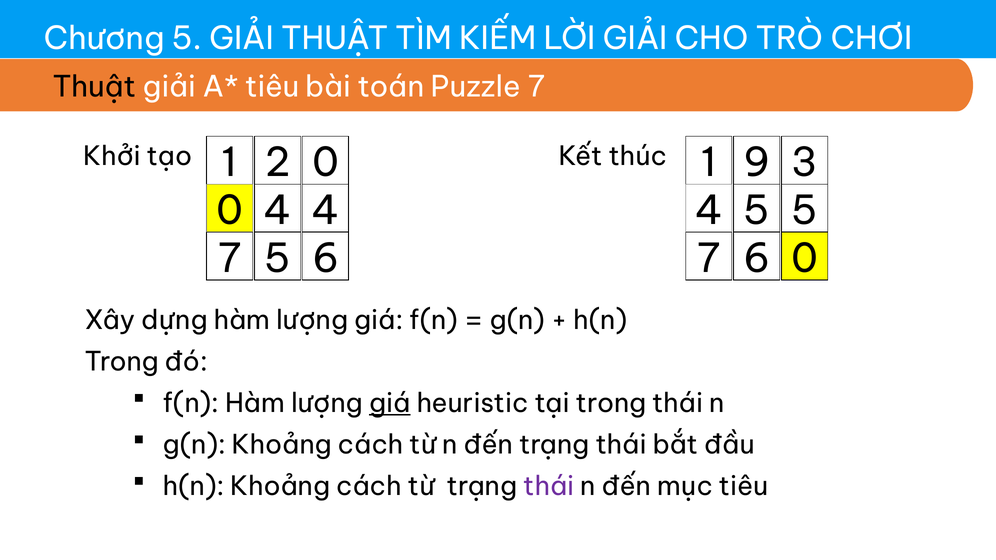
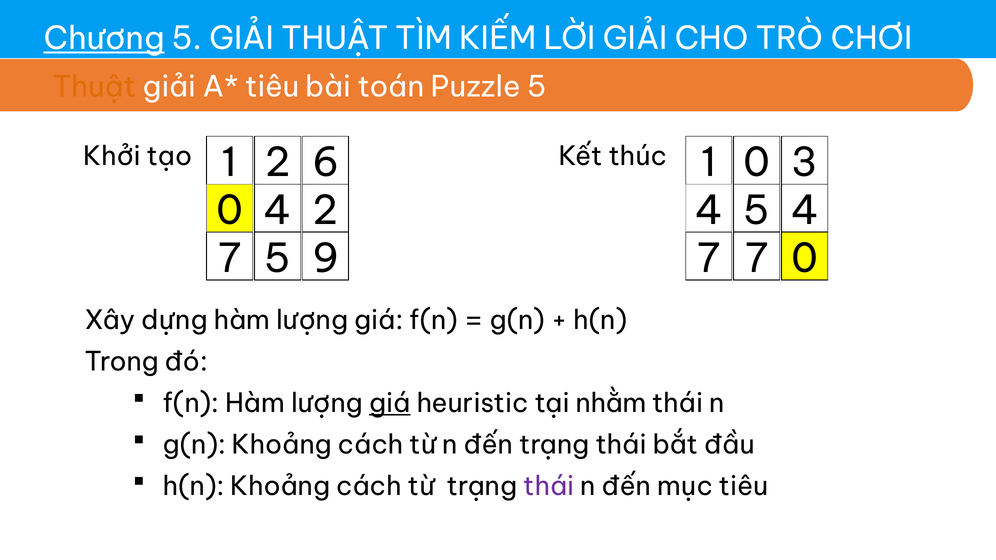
Chương underline: none -> present
Thuật at (94, 87) colour: black -> orange
Puzzle 7: 7 -> 5
2 0: 0 -> 6
1 9: 9 -> 0
4 4: 4 -> 2
5 5: 5 -> 4
5 6: 6 -> 9
7 6: 6 -> 7
tại trong: trong -> nhằm
